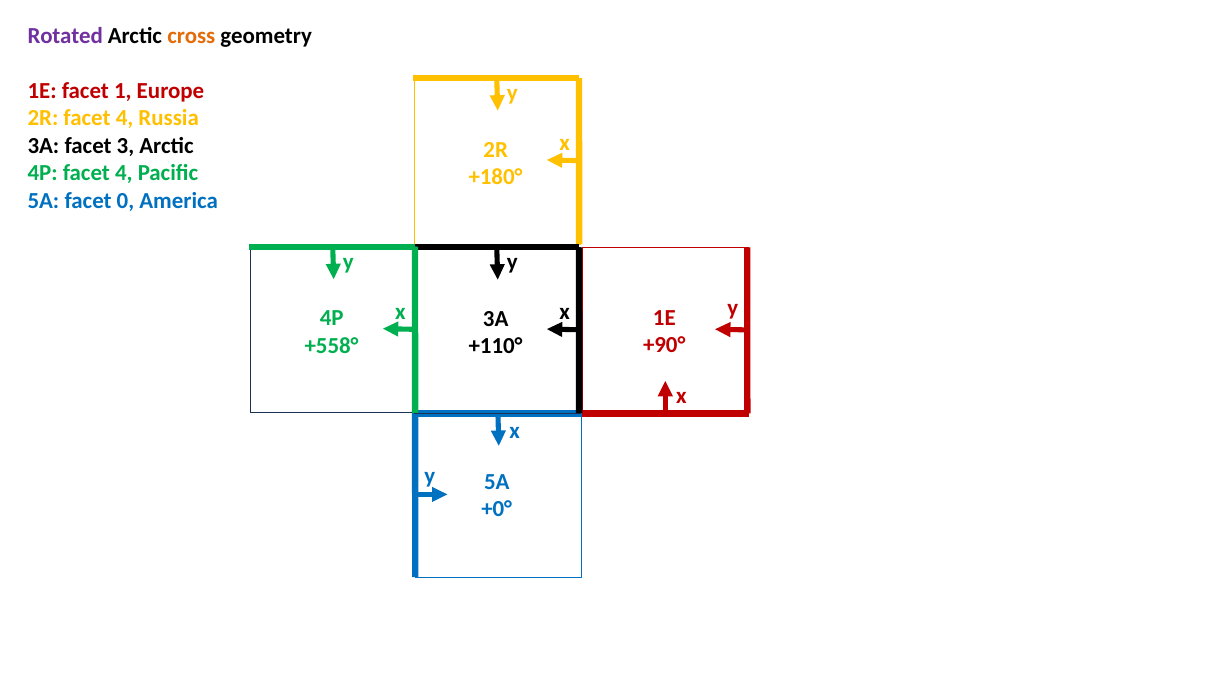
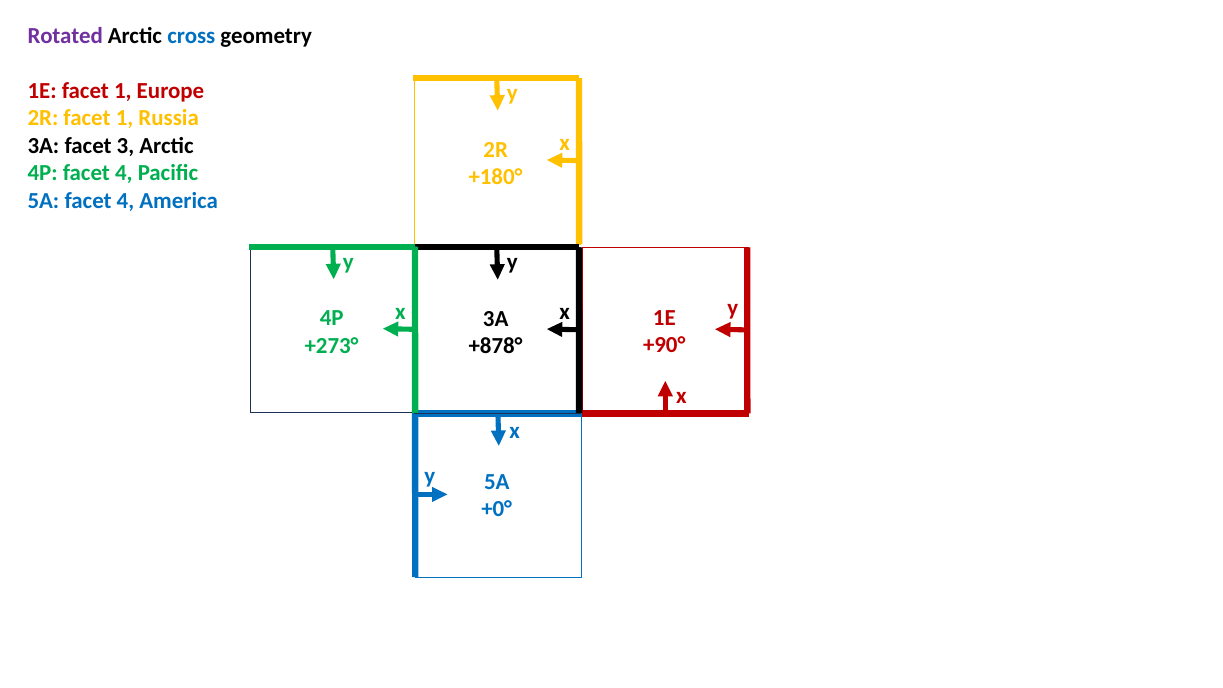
cross colour: orange -> blue
2R facet 4: 4 -> 1
5A facet 0: 0 -> 4
+558°: +558° -> +273°
+110°: +110° -> +878°
